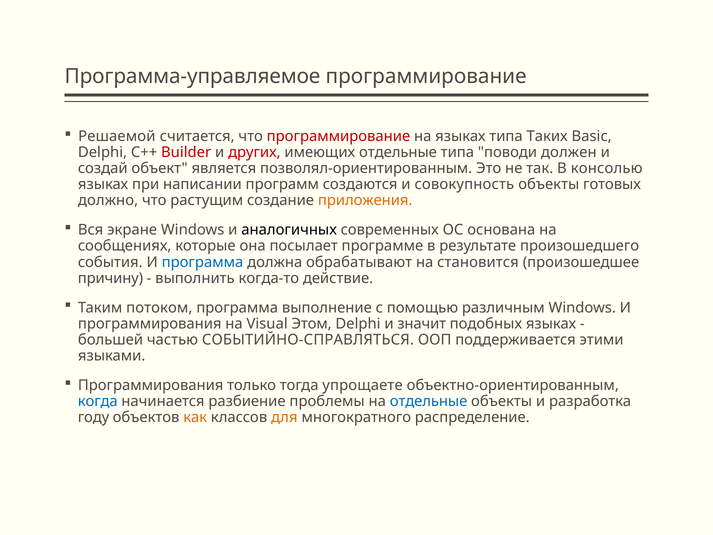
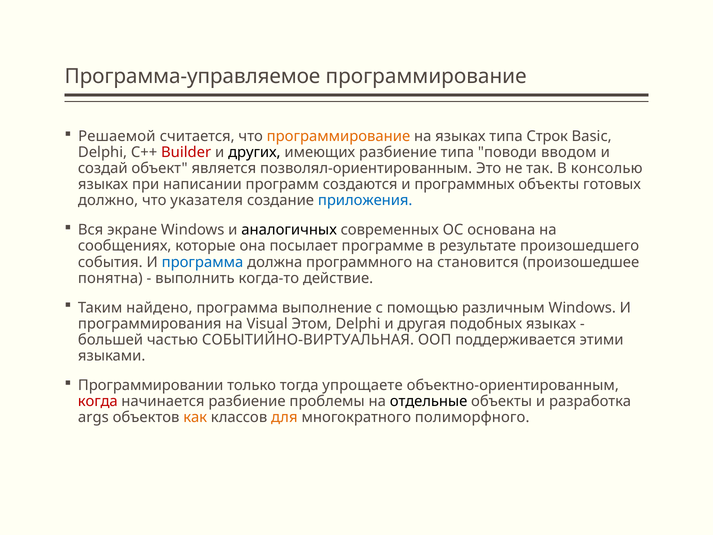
программирование at (338, 136) colour: red -> orange
Таких: Таких -> Строк
других colour: red -> black
имеющих отдельные: отдельные -> разбиение
должен: должен -> вводом
совокупность: совокупность -> программных
растущим: растущим -> указателя
приложения colour: orange -> blue
обрабатывают: обрабатывают -> программного
причину: причину -> понятна
потоком: потоком -> найдено
значит: значит -> другая
СОБЫТИЙНО-СПРАВЛЯТЬСЯ: СОБЫТИЙНО-СПРАВЛЯТЬСЯ -> СОБЫТИЙНО-ВИРТУАЛЬНАЯ
Программирования at (151, 385): Программирования -> Программировании
когда colour: blue -> red
отдельные at (429, 401) colour: blue -> black
году: году -> args
распределение: распределение -> полиморфного
